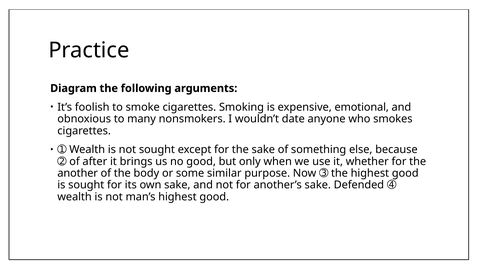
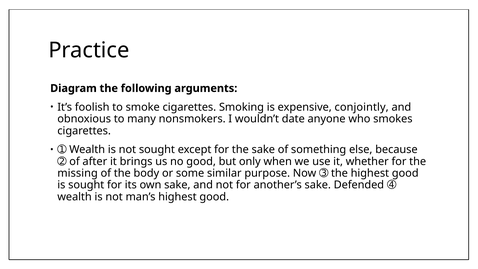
emotional: emotional -> conjointly
another: another -> missing
